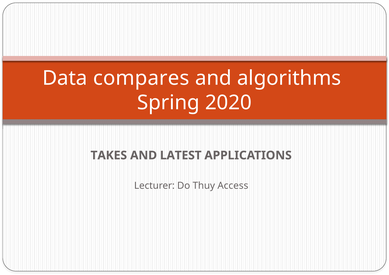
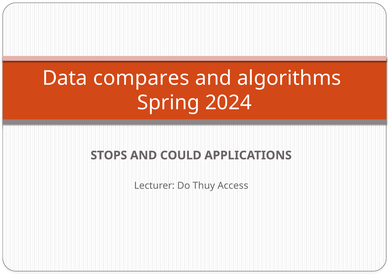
2020: 2020 -> 2024
TAKES: TAKES -> STOPS
LATEST: LATEST -> COULD
